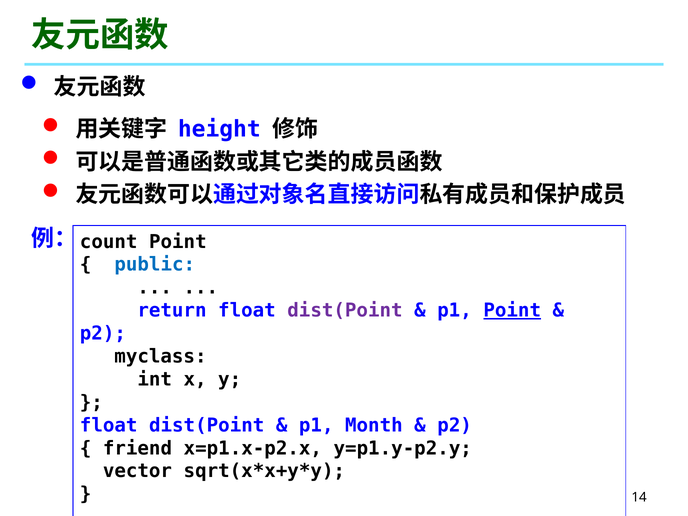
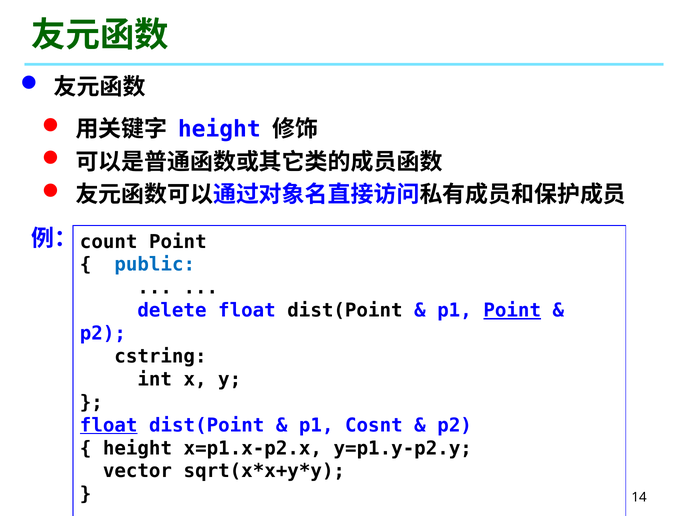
return: return -> delete
dist(Point at (345, 311) colour: purple -> black
myclass: myclass -> cstring
float at (109, 425) underline: none -> present
Month: Month -> Cosnt
friend at (137, 448): friend -> height
